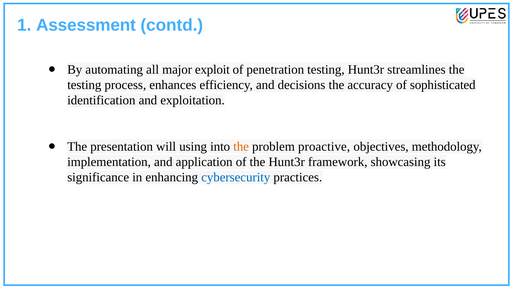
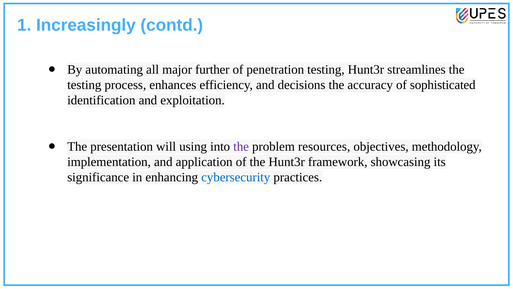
Assessment: Assessment -> Increasingly
exploit: exploit -> further
the at (241, 146) colour: orange -> purple
proactive: proactive -> resources
